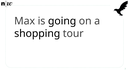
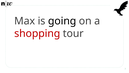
shopping colour: black -> red
